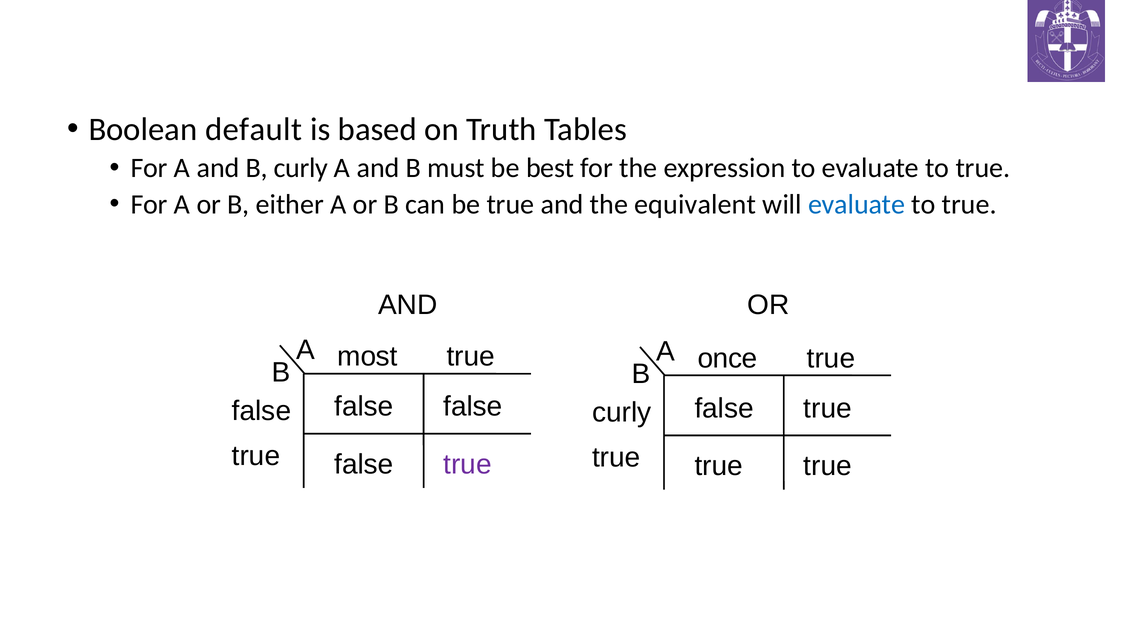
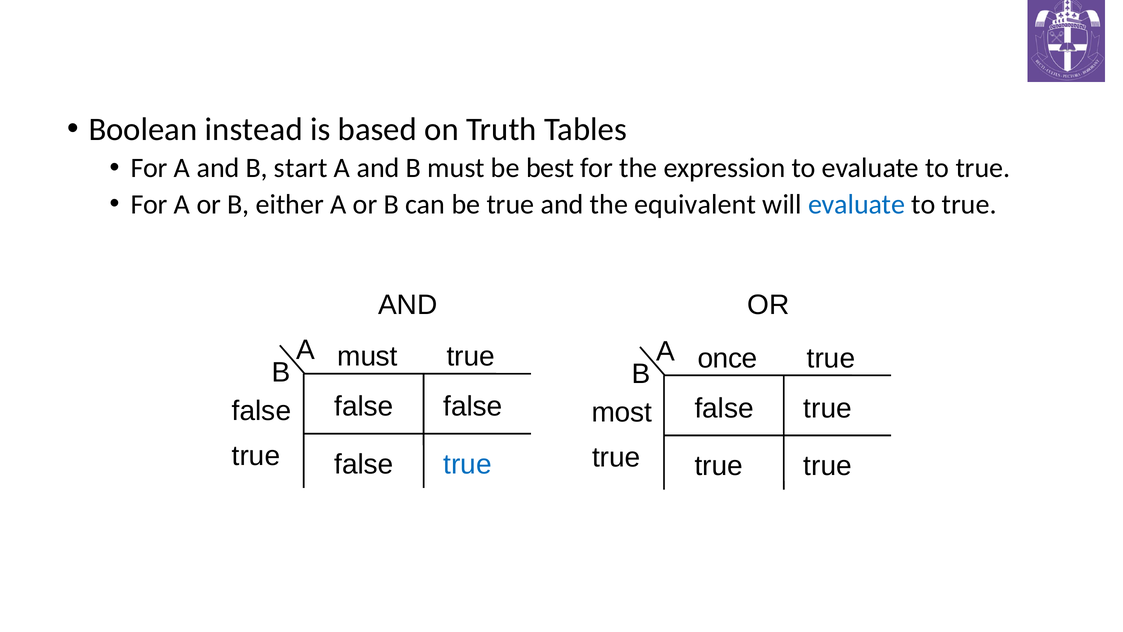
default: default -> instead
B curly: curly -> start
most at (367, 356): most -> must
curly at (622, 412): curly -> most
true at (467, 464) colour: purple -> blue
